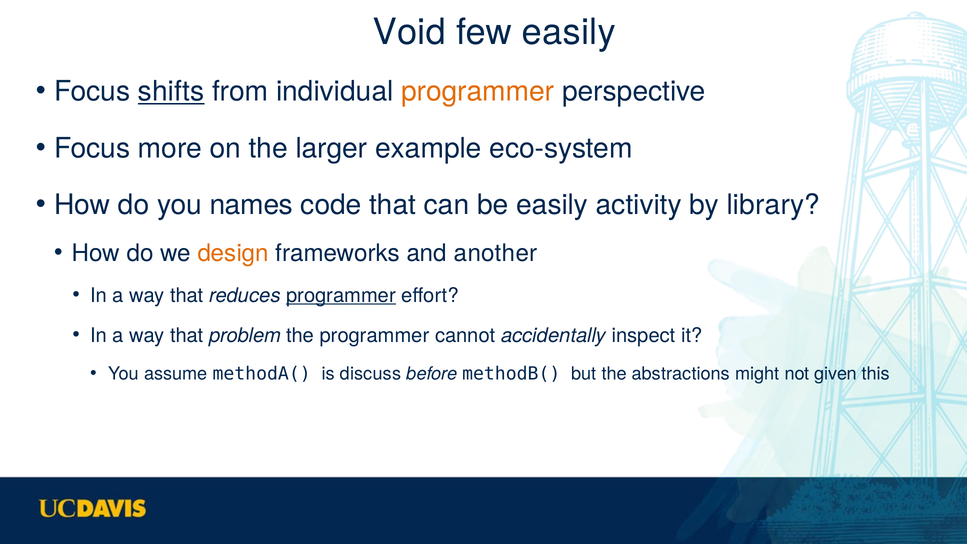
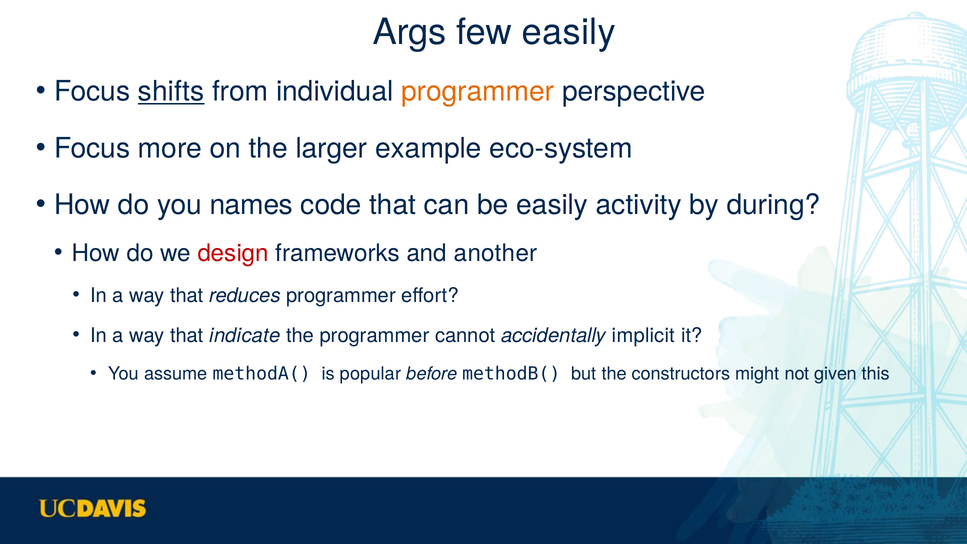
Void: Void -> Args
library: library -> during
design colour: orange -> red
programmer at (341, 295) underline: present -> none
problem: problem -> indicate
inspect: inspect -> implicit
discuss: discuss -> popular
abstractions: abstractions -> constructors
